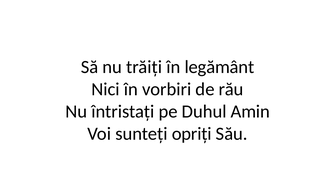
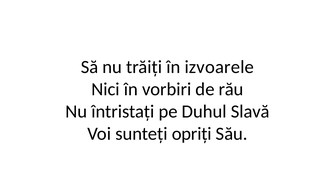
legământ: legământ -> izvoarele
Amin: Amin -> Slavă
